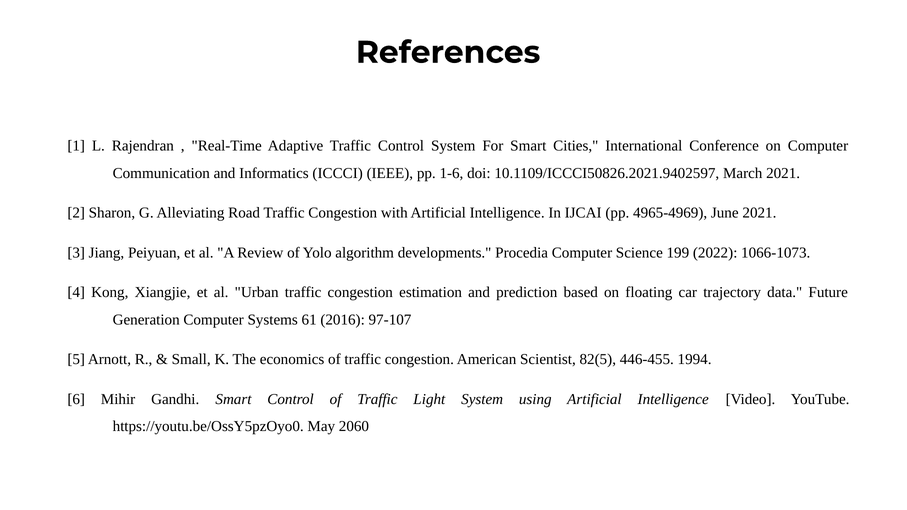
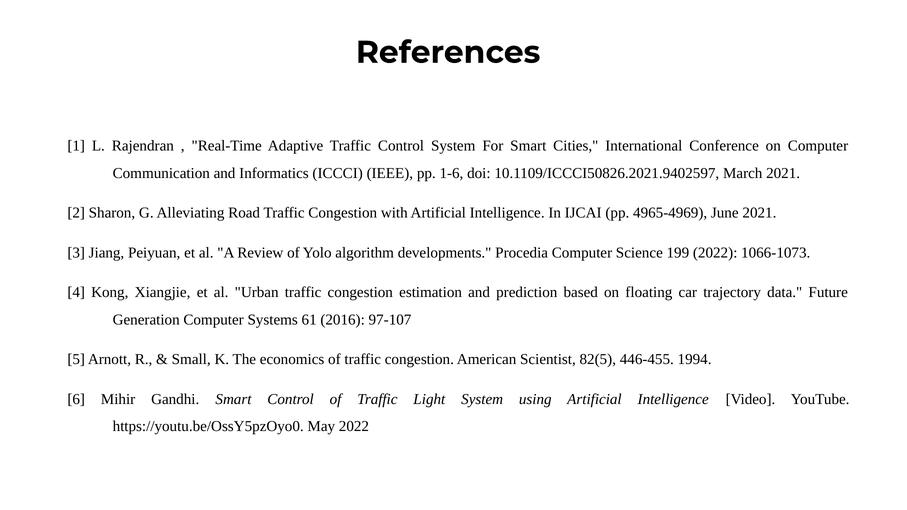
May 2060: 2060 -> 2022
